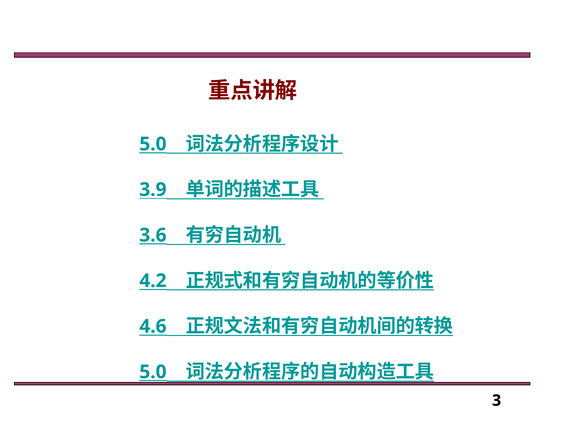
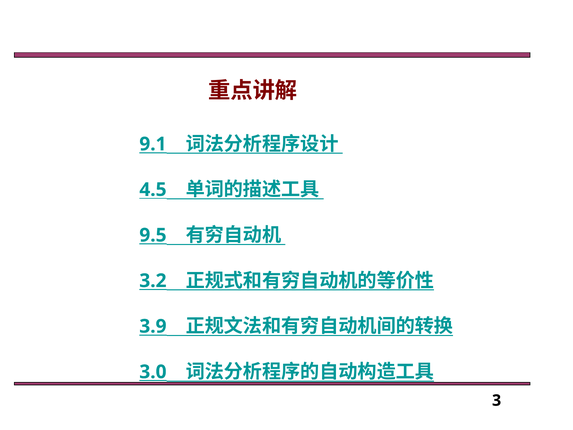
5.0 at (153, 144): 5.0 -> 9.1
3.9: 3.9 -> 4.5
3.6: 3.6 -> 9.5
4.2: 4.2 -> 3.2
4.6: 4.6 -> 3.9
5.0 at (153, 372): 5.0 -> 3.0
